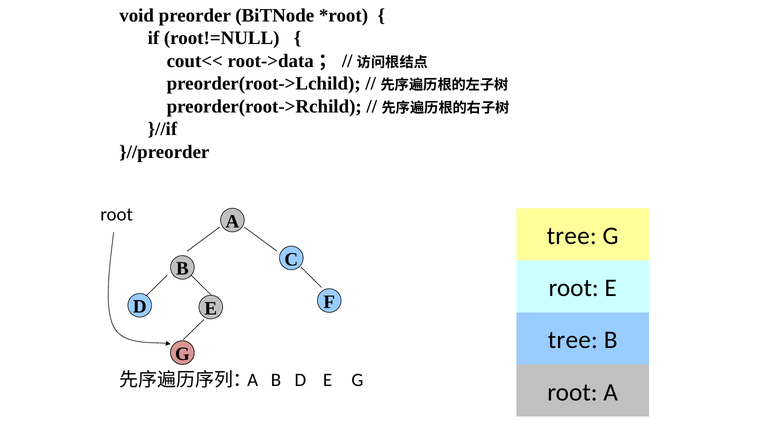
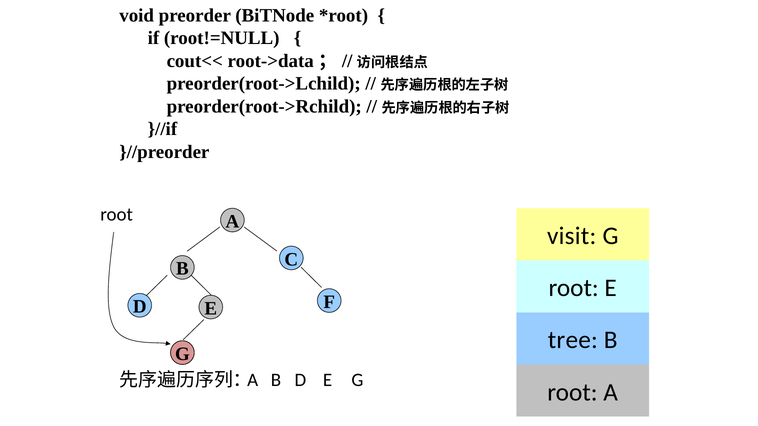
tree at (572, 236): tree -> visit
